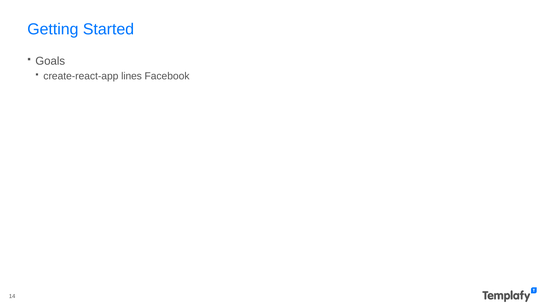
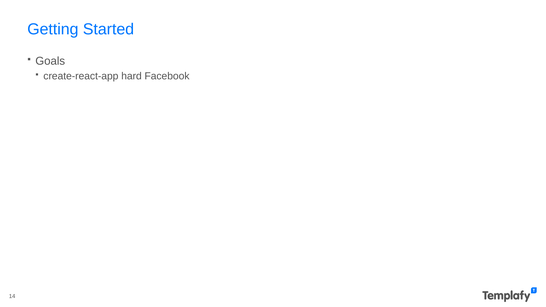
lines: lines -> hard
